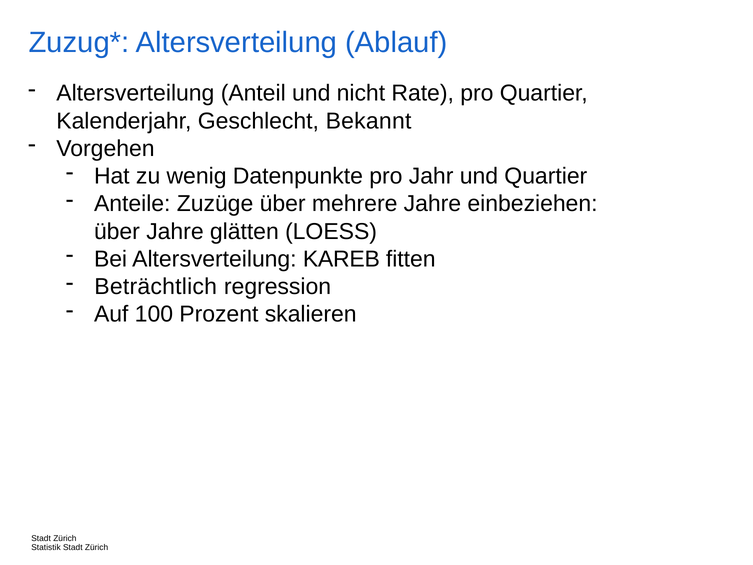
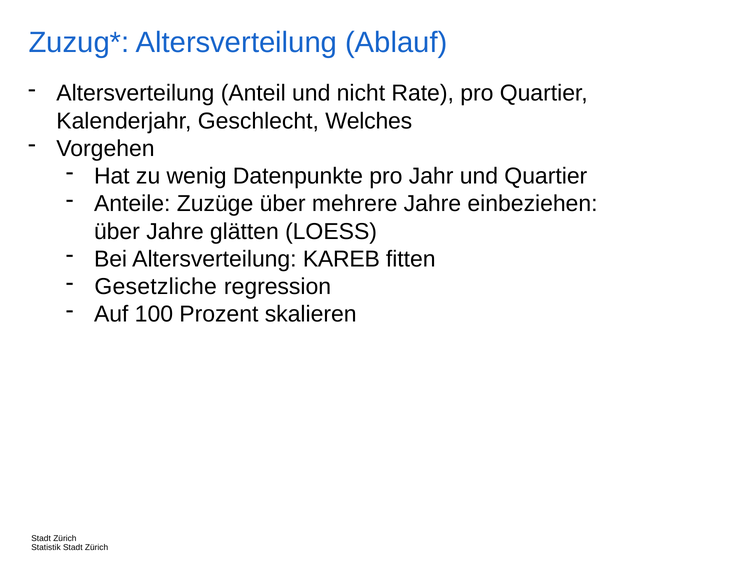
Bekannt: Bekannt -> Welches
Beträchtlich: Beträchtlich -> Gesetzliche
